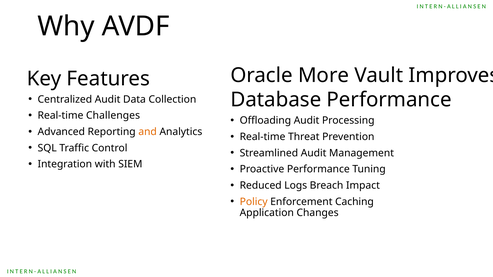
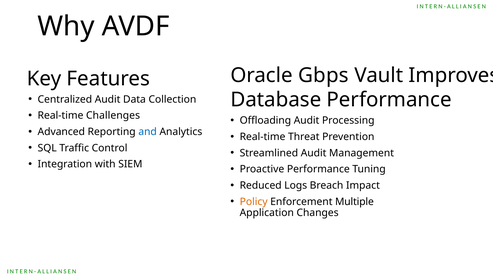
More: More -> Gbps
and colour: orange -> blue
Caching: Caching -> Multiple
